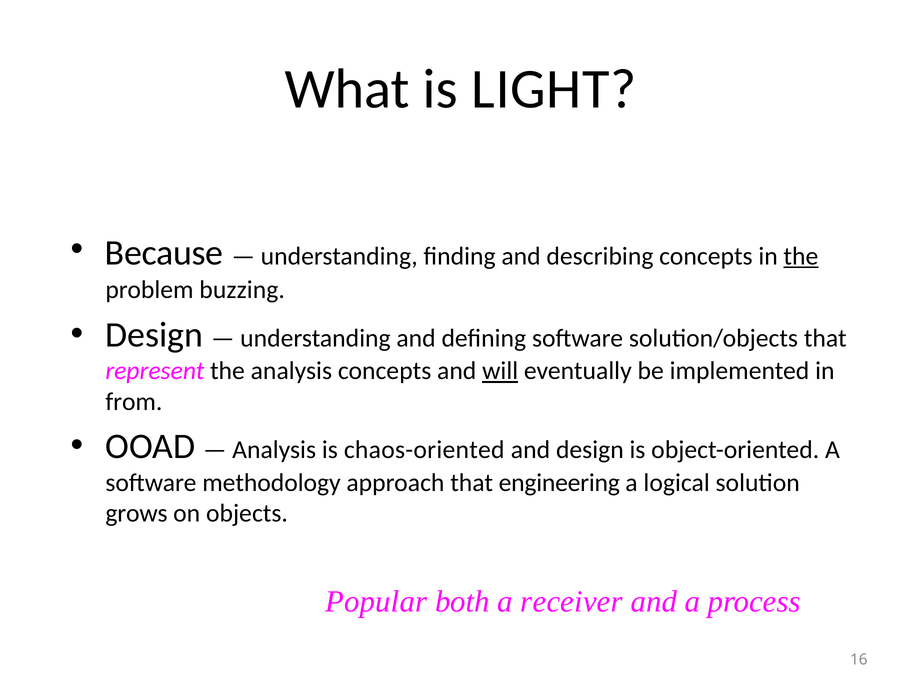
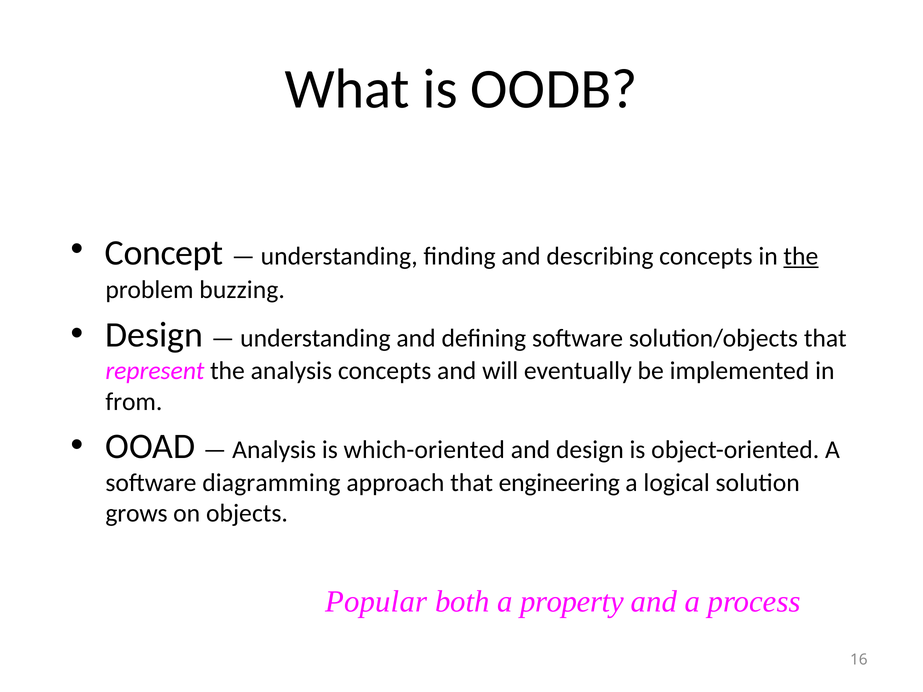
LIGHT: LIGHT -> OODB
Because: Because -> Concept
will underline: present -> none
chaos-oriented: chaos-oriented -> which-oriented
methodology: methodology -> diagramming
receiver: receiver -> property
